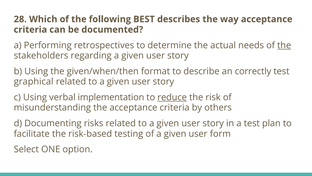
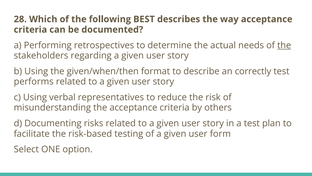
graphical: graphical -> performs
implementation: implementation -> representatives
reduce underline: present -> none
